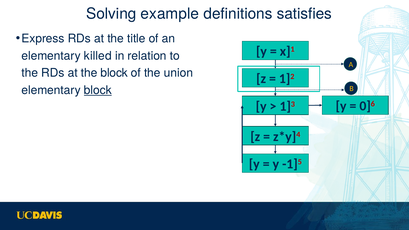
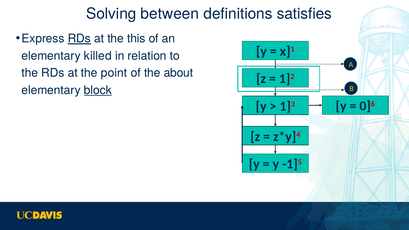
example: example -> between
RDs at (79, 39) underline: none -> present
title: title -> this
the block: block -> point
union: union -> about
